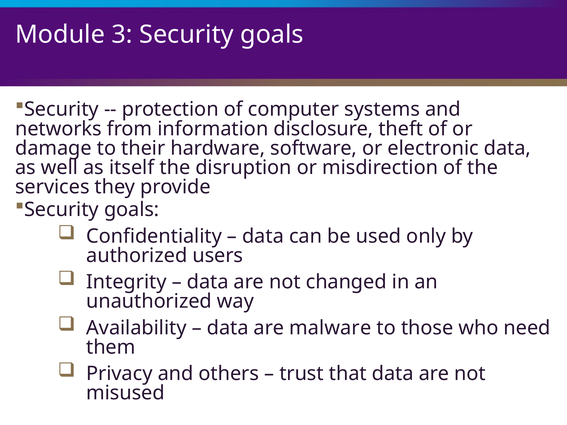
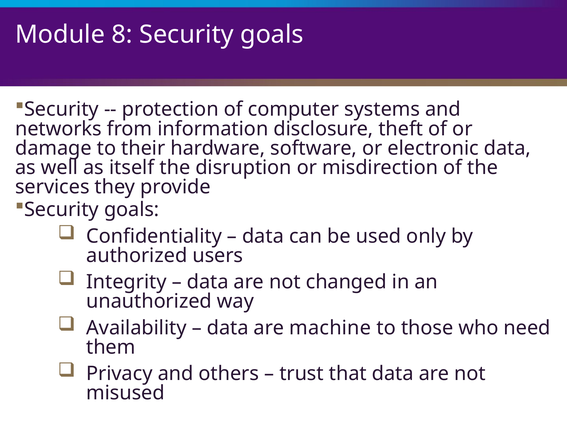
3: 3 -> 8
malware: malware -> machine
